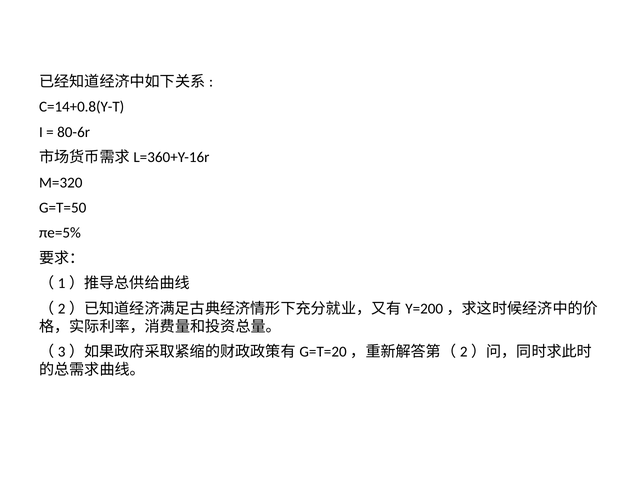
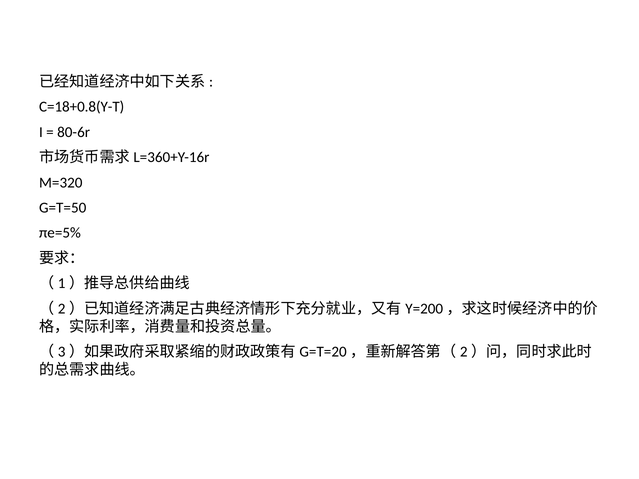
C=14+0.8(Y-T: C=14+0.8(Y-T -> C=18+0.8(Y-T
